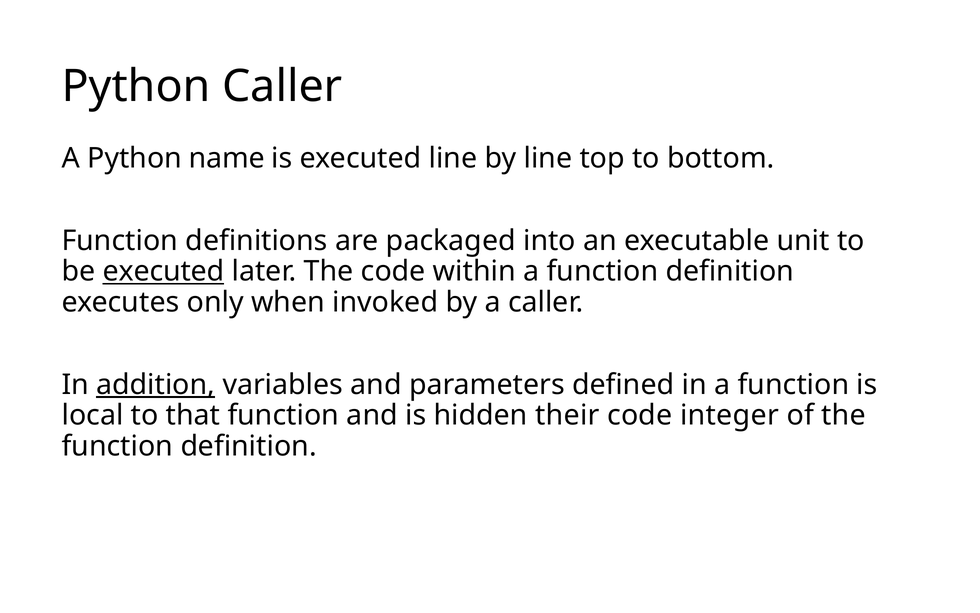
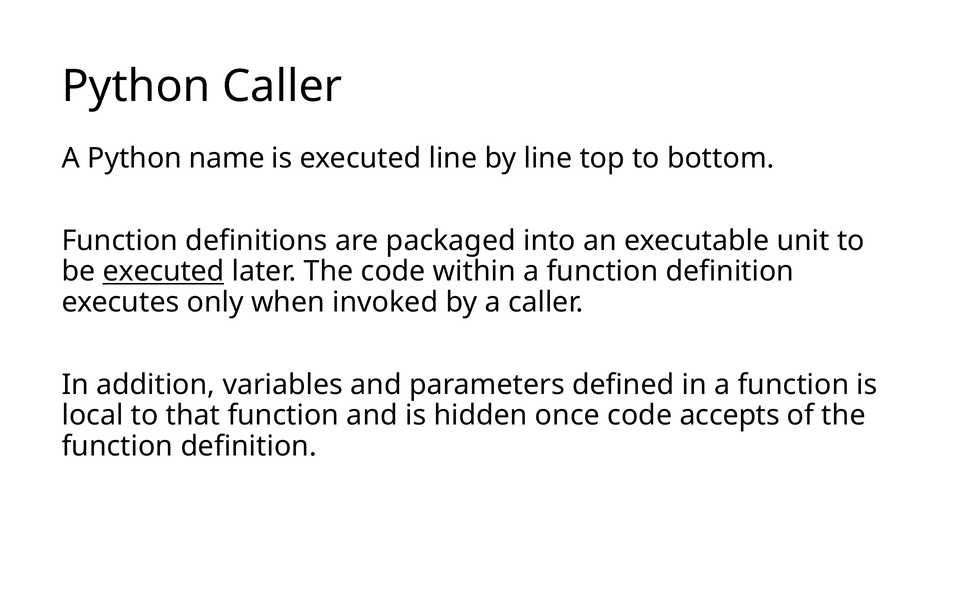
addition underline: present -> none
their: their -> once
integer: integer -> accepts
